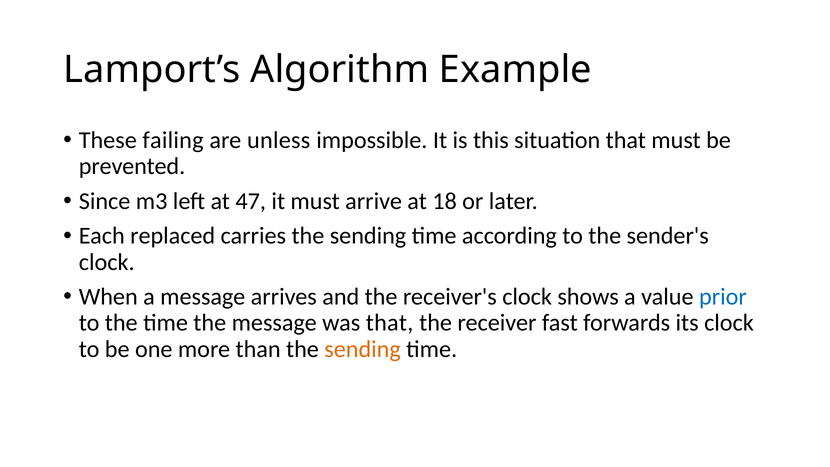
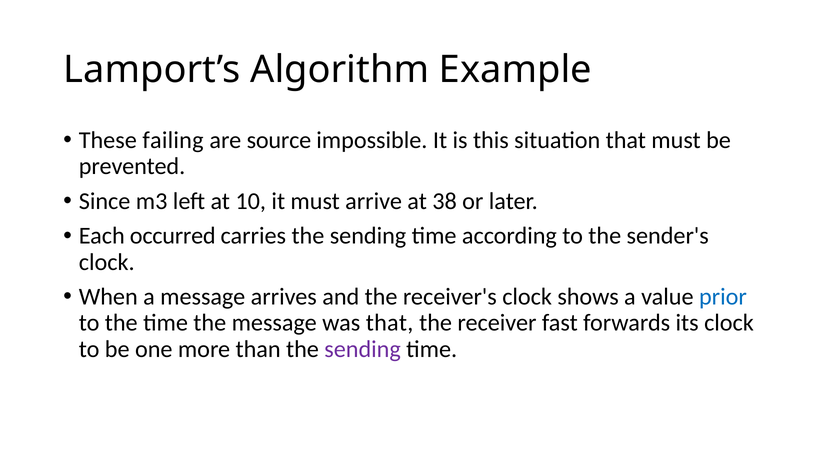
unless: unless -> source
47: 47 -> 10
18: 18 -> 38
replaced: replaced -> occurred
sending at (363, 349) colour: orange -> purple
